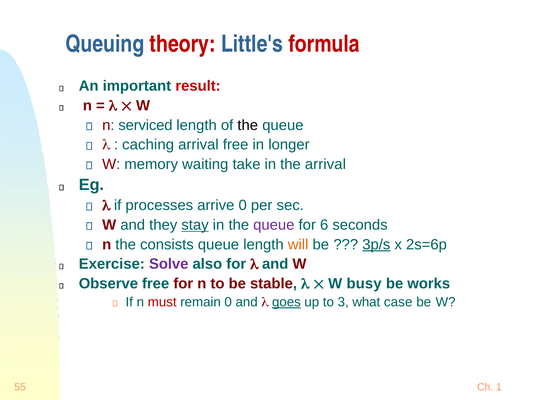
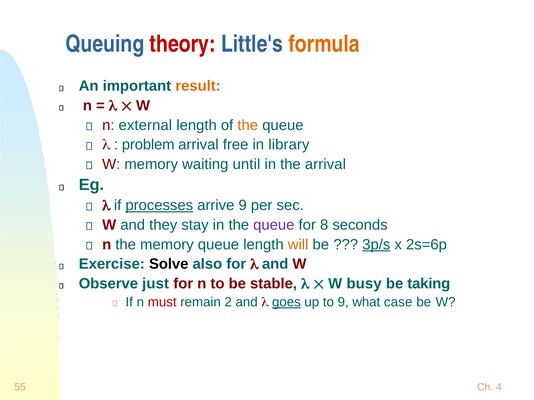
formula colour: red -> orange
result colour: red -> orange
serviced: serviced -> external
the at (248, 125) colour: black -> orange
caching: caching -> problem
longer: longer -> library
take: take -> until
processes underline: none -> present
arrive 0: 0 -> 9
stay underline: present -> none
6: 6 -> 8
the consists: consists -> memory
Solve colour: purple -> black
Observe free: free -> just
works: works -> taking
remain 0: 0 -> 2
to 3: 3 -> 9
1: 1 -> 4
